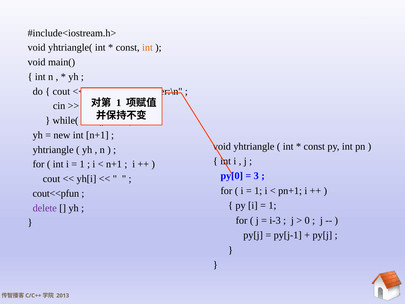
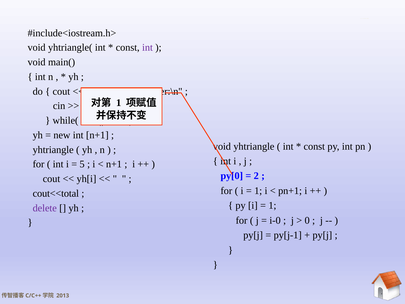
int at (147, 48) colour: orange -> purple
1 at (82, 164): 1 -> 5
3: 3 -> 2
cout<<pfun: cout<<pfun -> cout<<total
i-3: i-3 -> i-0
